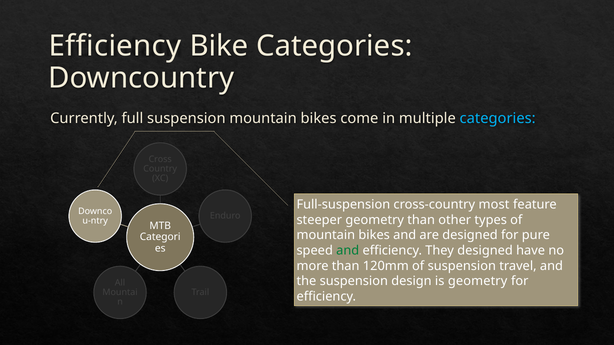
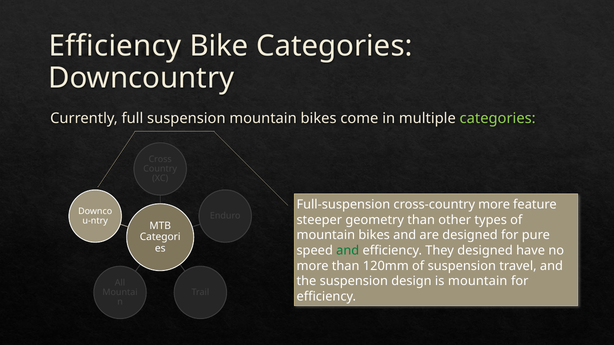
categories at (498, 118) colour: light blue -> light green
cross-country most: most -> more
is geometry: geometry -> mountain
